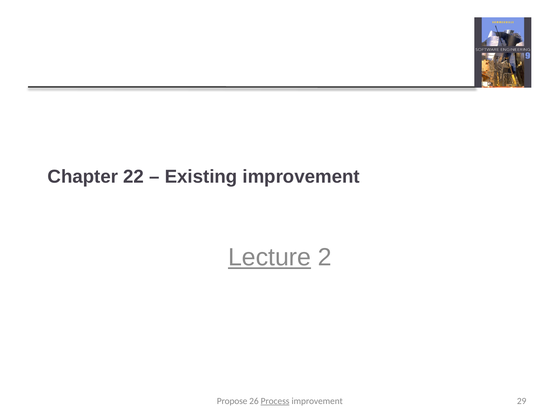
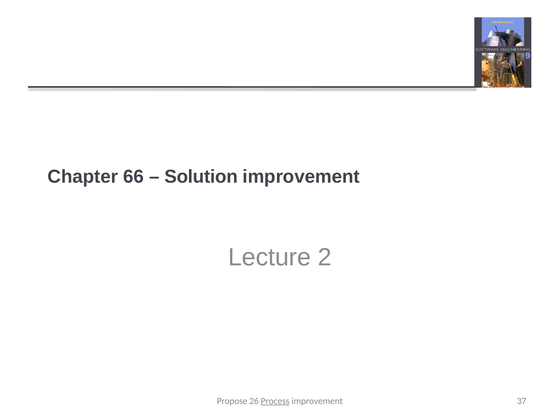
22: 22 -> 66
Existing: Existing -> Solution
Lecture underline: present -> none
29: 29 -> 37
